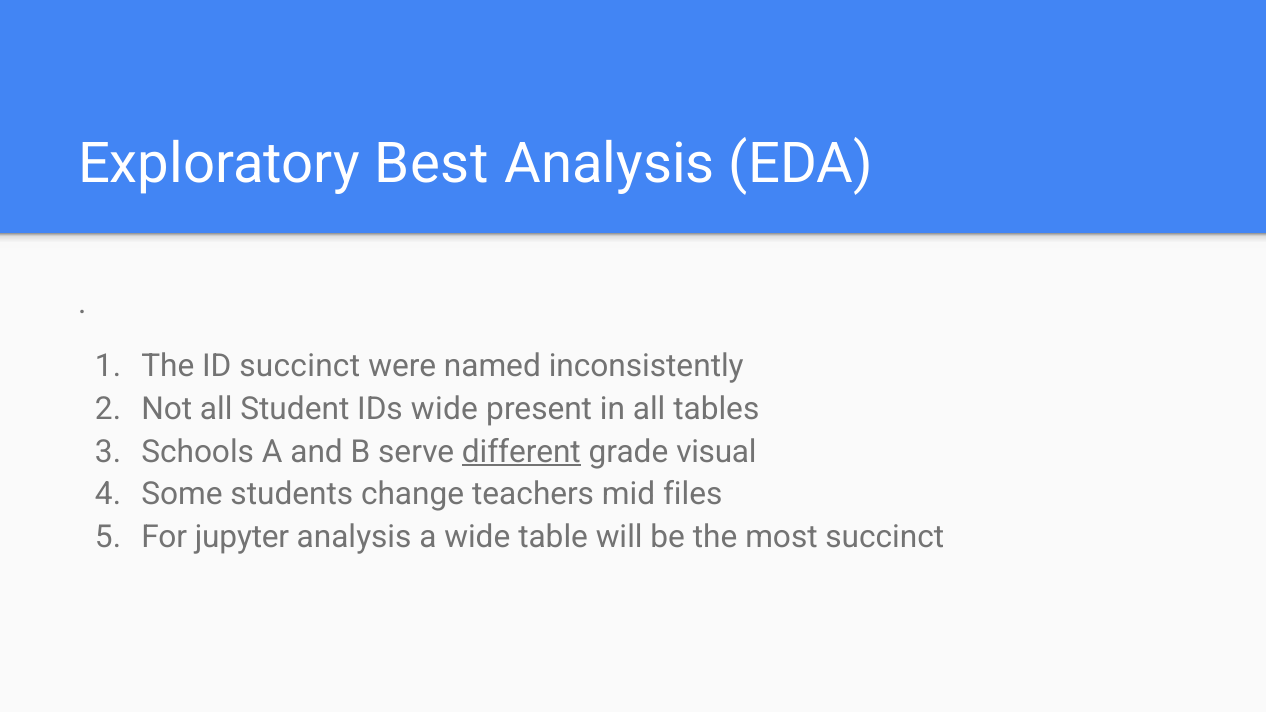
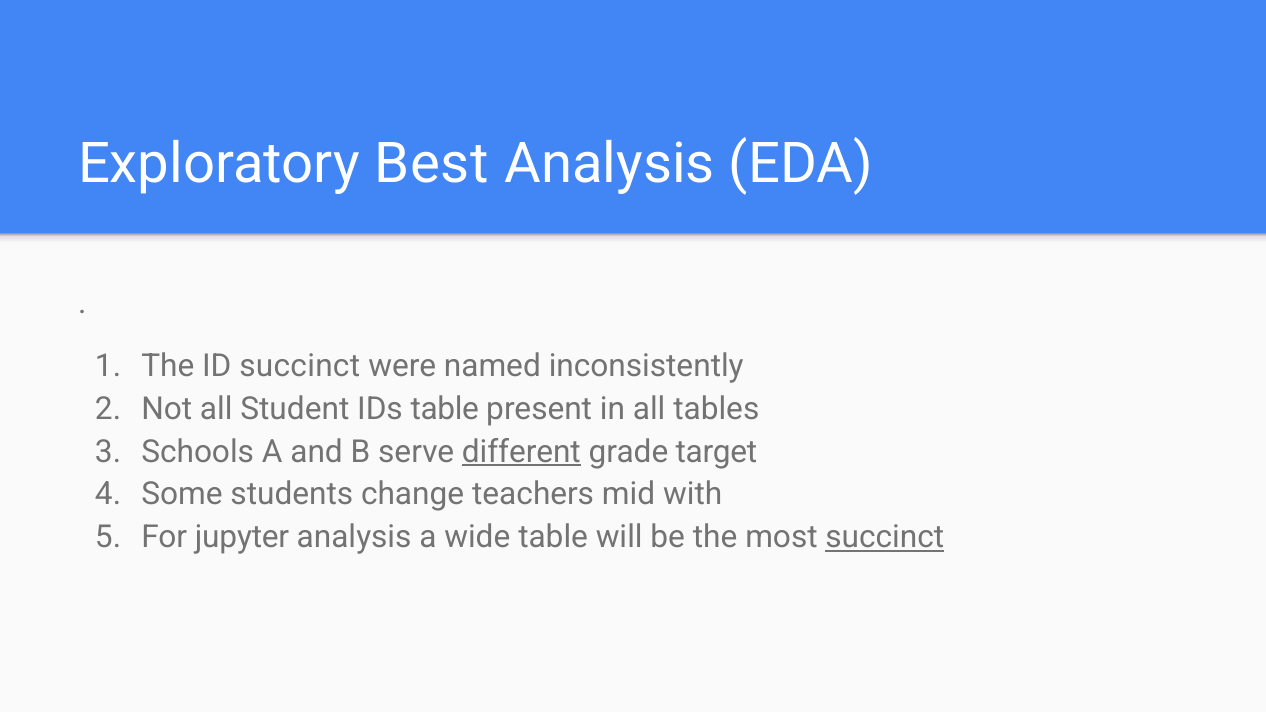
IDs wide: wide -> table
visual: visual -> target
files: files -> with
succinct at (885, 537) underline: none -> present
